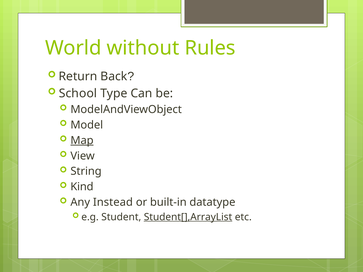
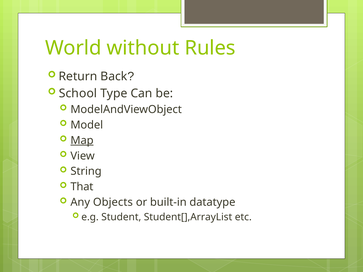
Kind: Kind -> That
Instead: Instead -> Objects
Student[],ArrayList underline: present -> none
